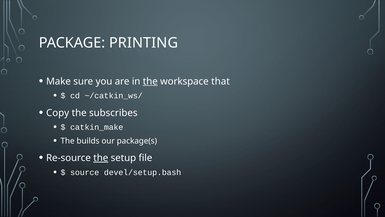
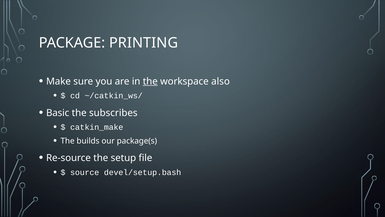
that: that -> also
Copy: Copy -> Basic
the at (101, 158) underline: present -> none
